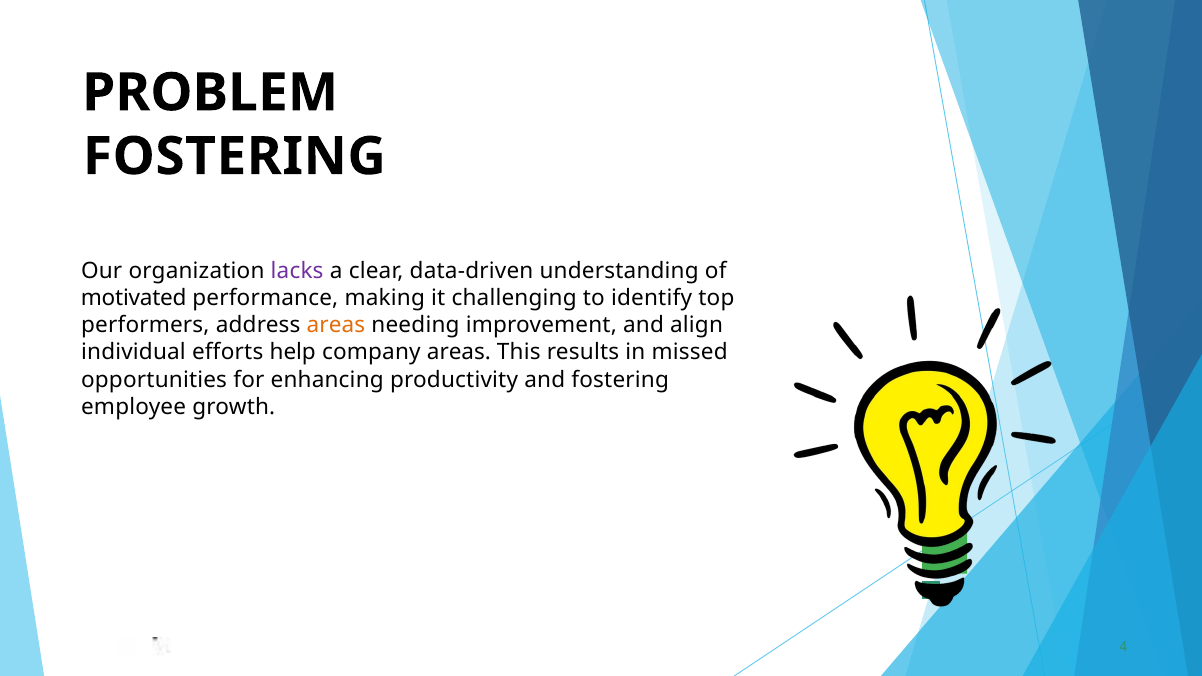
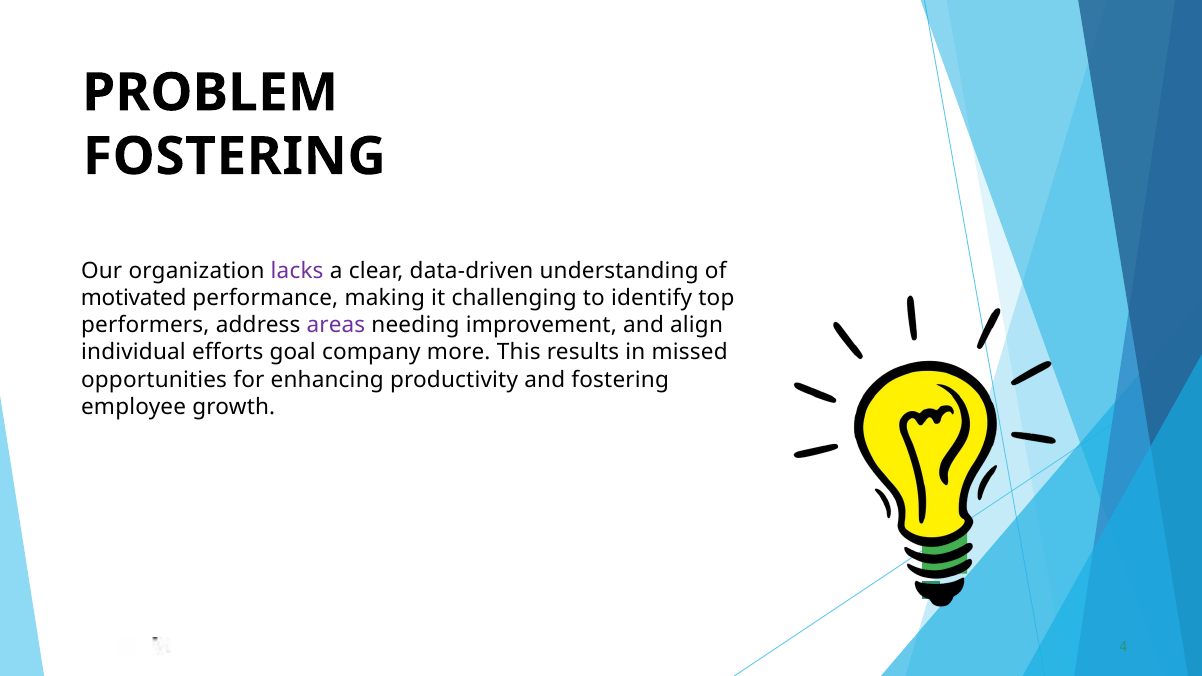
areas at (336, 326) colour: orange -> purple
help: help -> goal
company areas: areas -> more
